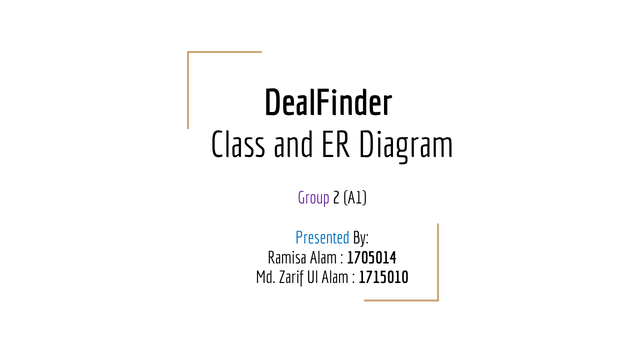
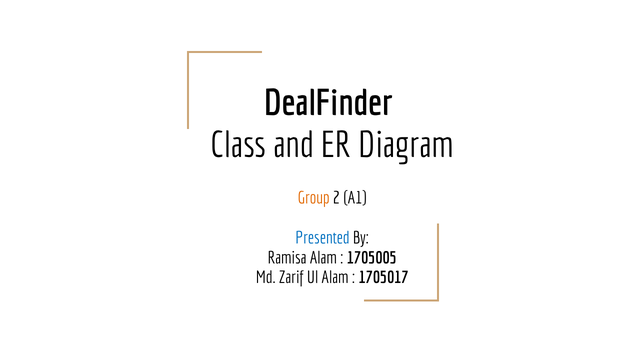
Group colour: purple -> orange
1705014: 1705014 -> 1705005
1715010: 1715010 -> 1705017
